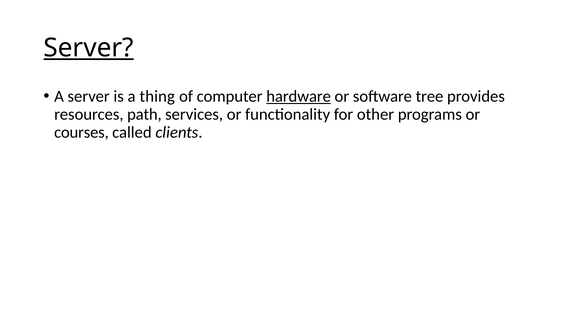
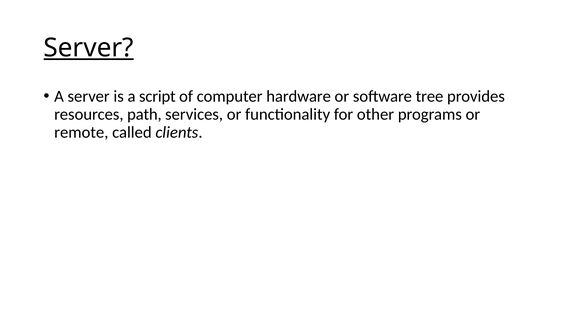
thing: thing -> script
hardware underline: present -> none
courses: courses -> remote
